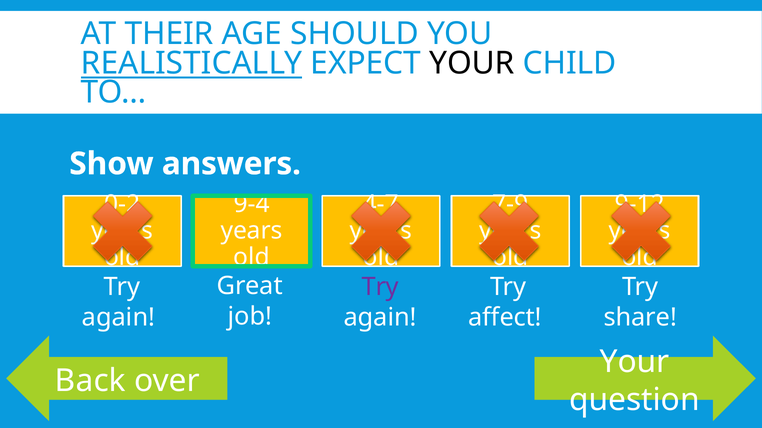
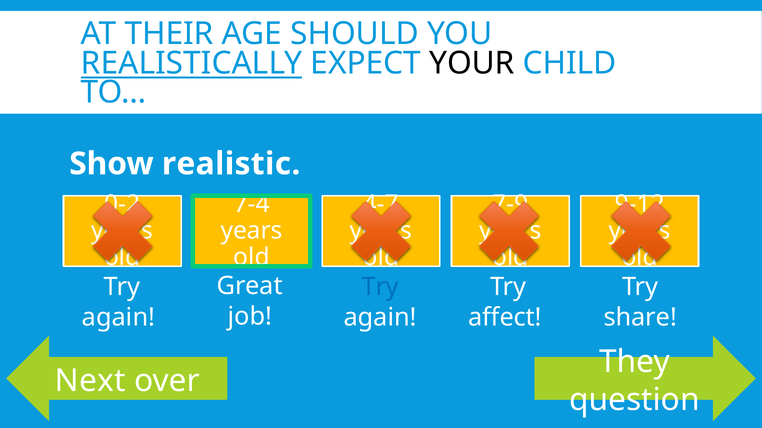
answers: answers -> realistic
9-4: 9-4 -> 7-4
Try at (380, 287) colour: purple -> blue
Your at (635, 362): Your -> They
Back: Back -> Next
